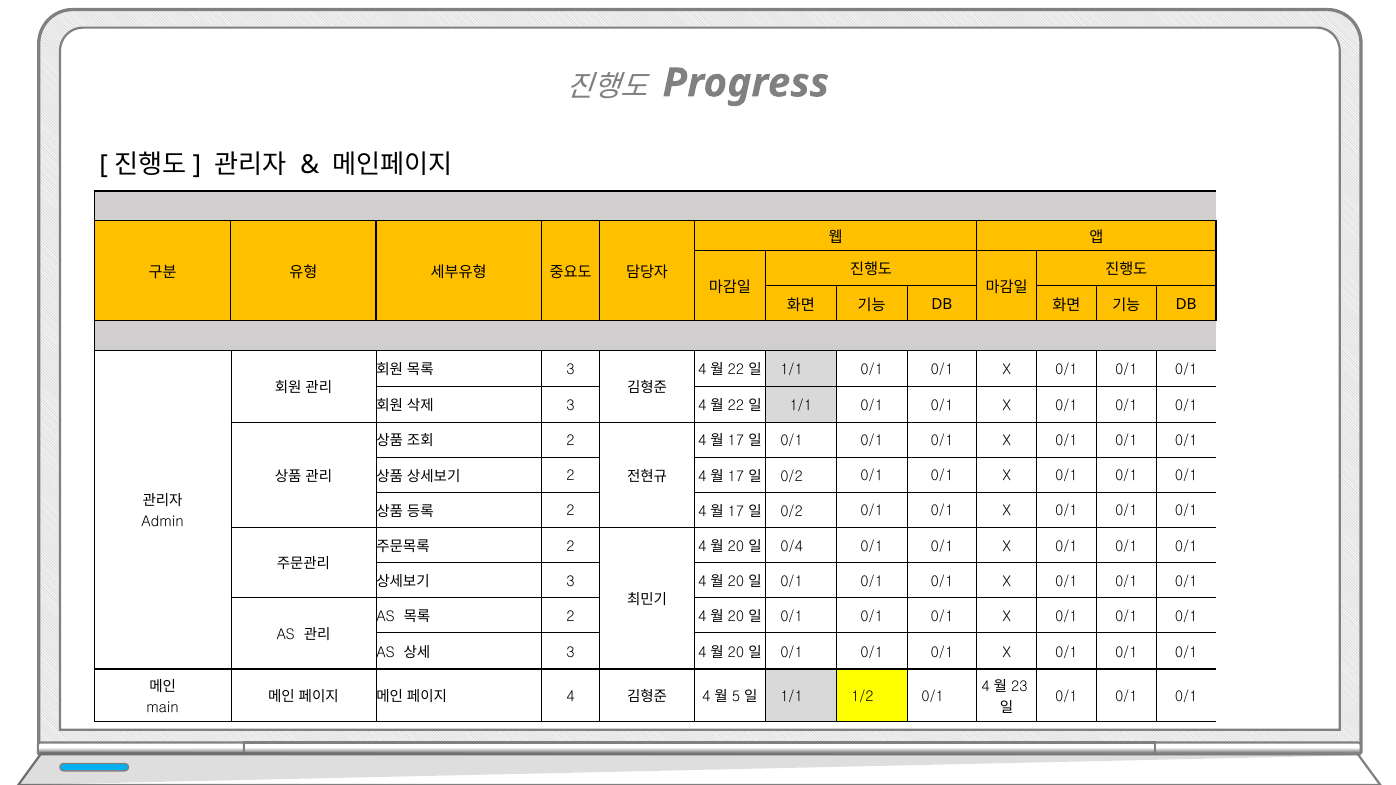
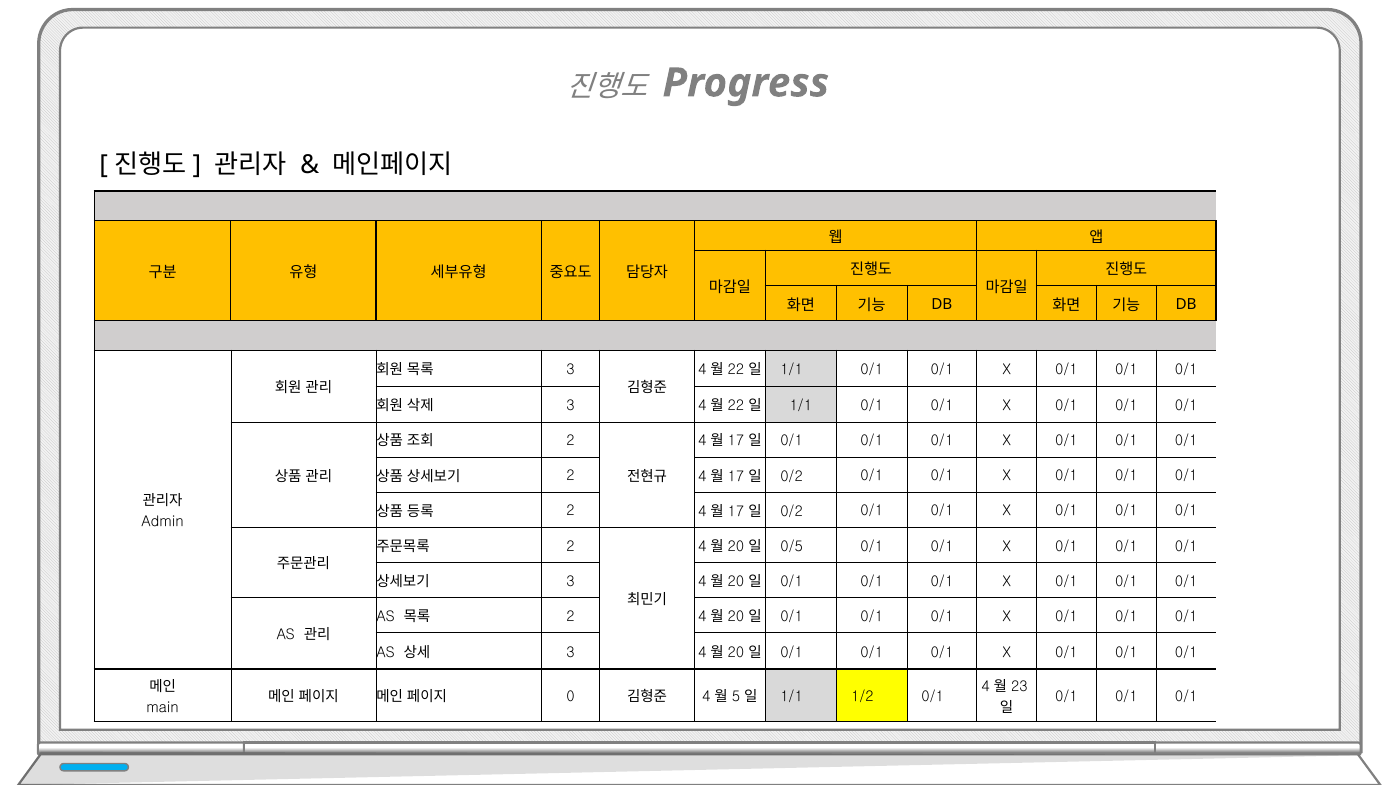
0/4: 0/4 -> 0/5
4 at (571, 697): 4 -> 0
